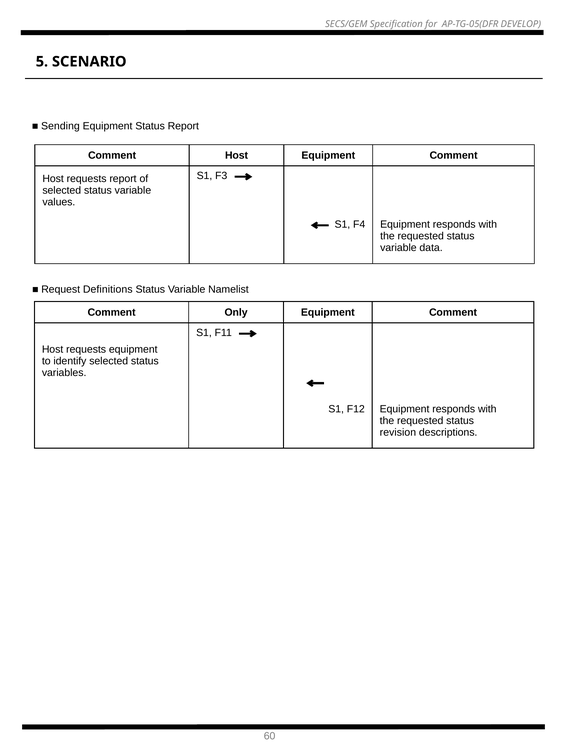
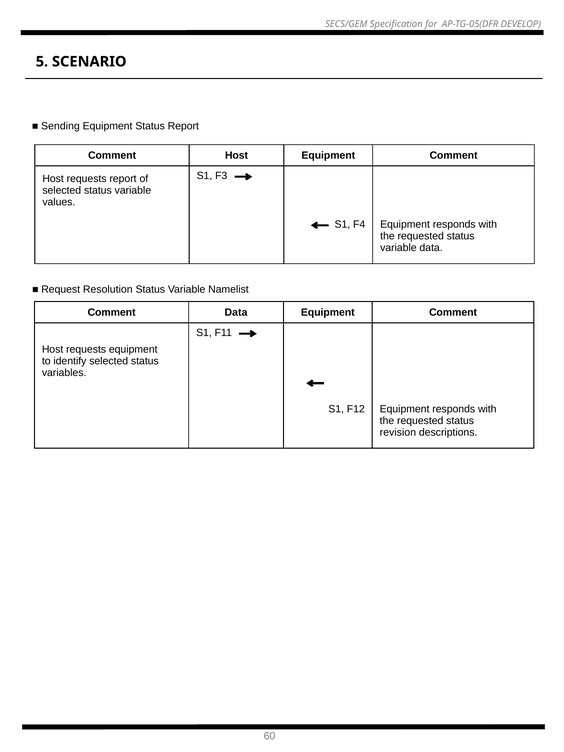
Definitions: Definitions -> Resolution
Comment Only: Only -> Data
